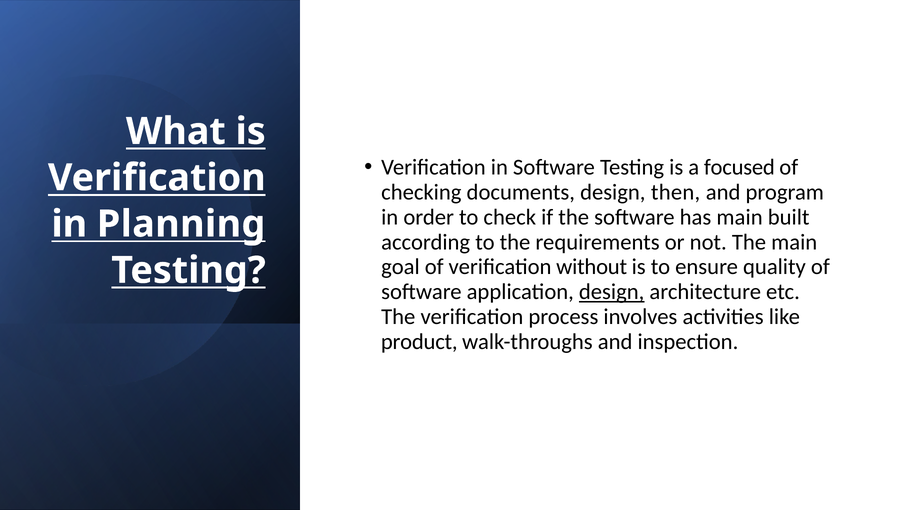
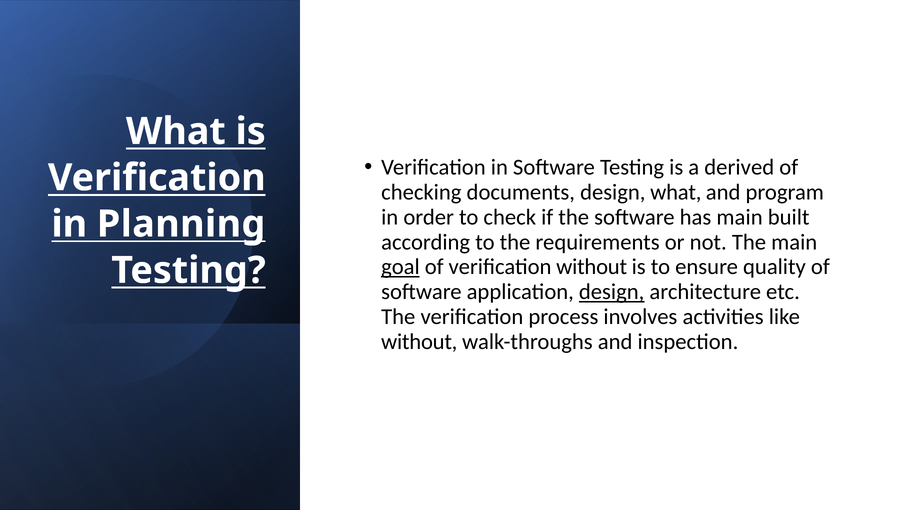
focused: focused -> derived
design then: then -> what
goal underline: none -> present
product at (419, 341): product -> without
